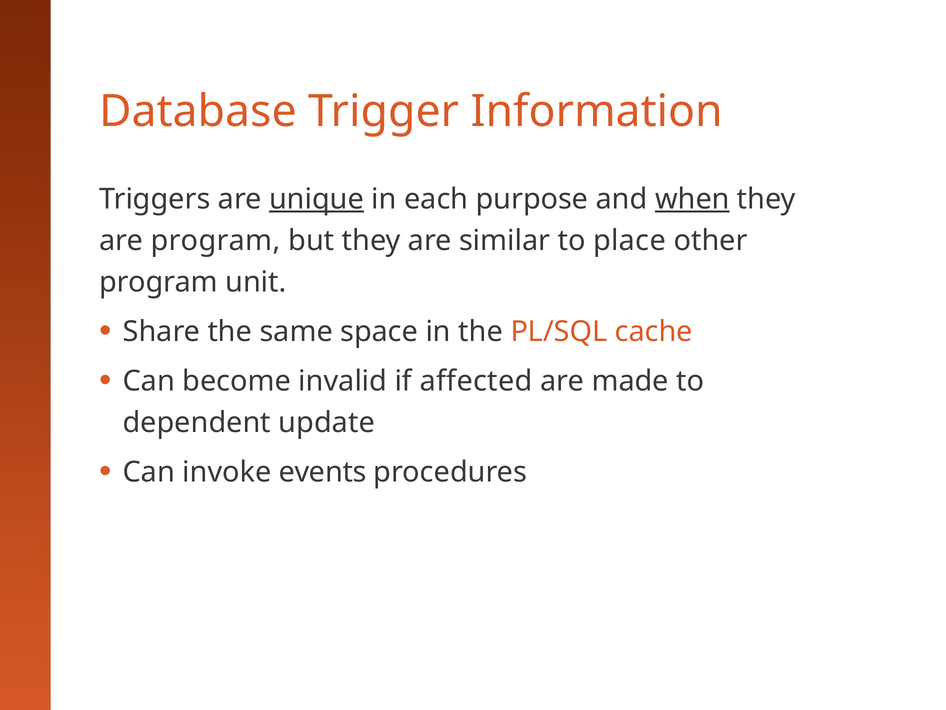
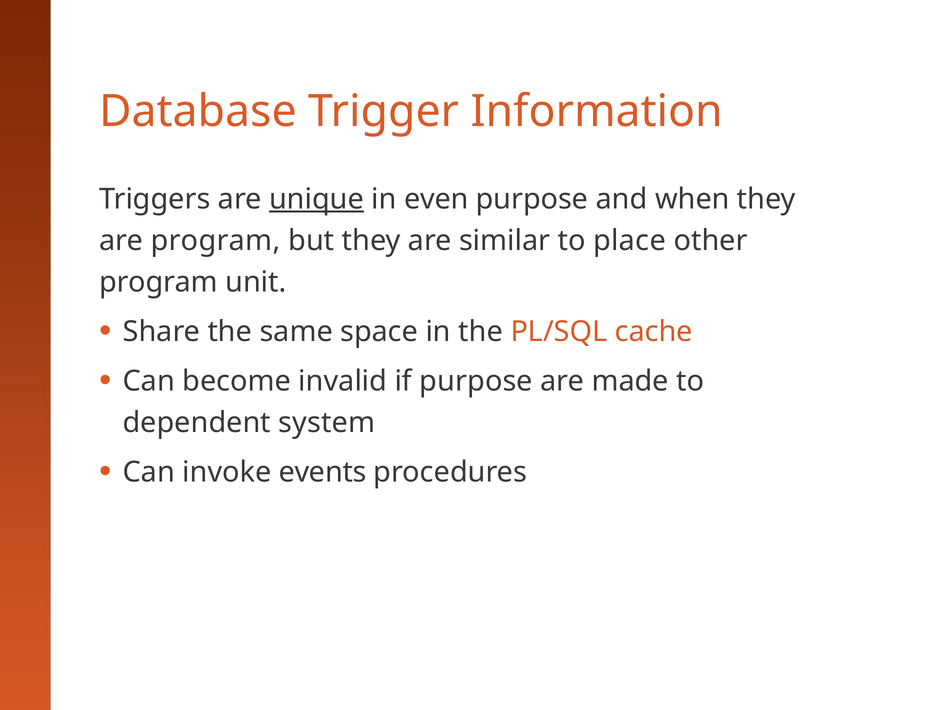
each: each -> even
when underline: present -> none
if affected: affected -> purpose
update: update -> system
